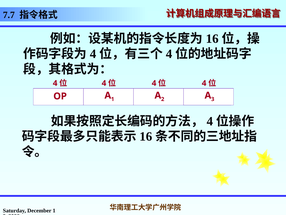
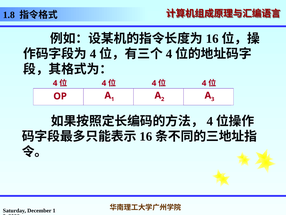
7.7: 7.7 -> 1.8
